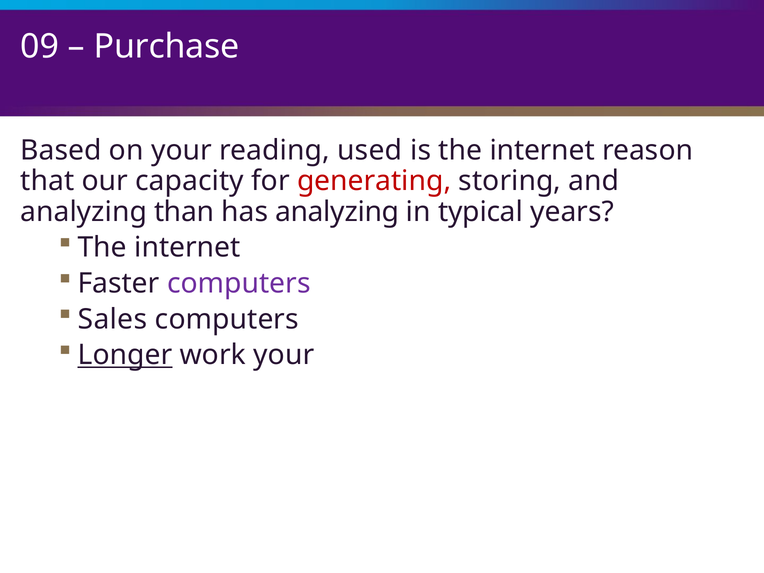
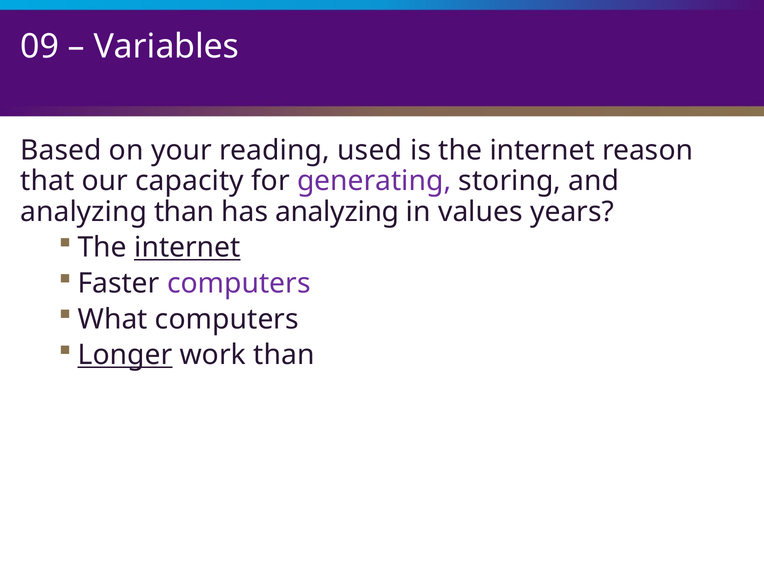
Purchase: Purchase -> Variables
generating colour: red -> purple
typical: typical -> values
internet at (187, 248) underline: none -> present
Sales: Sales -> What
work your: your -> than
